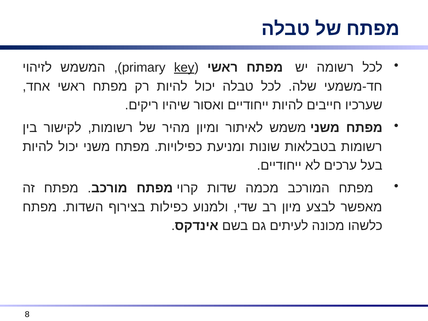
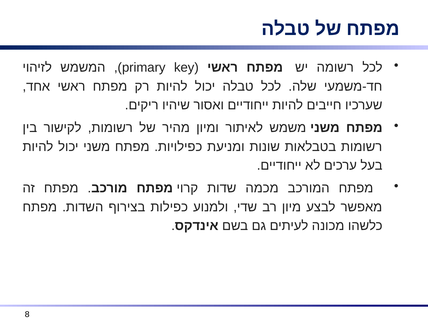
key underline: present -> none
